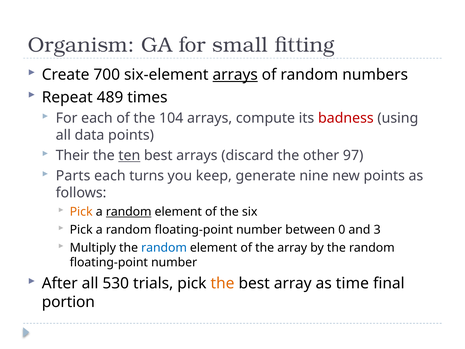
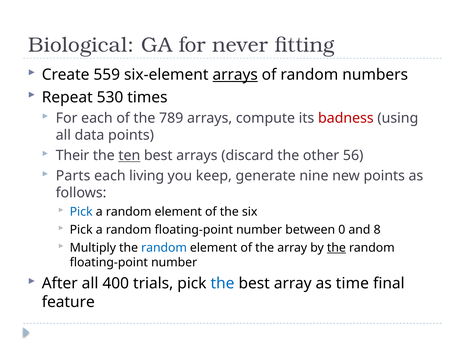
Organism: Organism -> Biological
small: small -> never
700: 700 -> 559
489: 489 -> 530
104: 104 -> 789
97: 97 -> 56
turns: turns -> living
Pick at (81, 212) colour: orange -> blue
random at (129, 212) underline: present -> none
3: 3 -> 8
the at (336, 248) underline: none -> present
530: 530 -> 400
the at (223, 283) colour: orange -> blue
portion: portion -> feature
